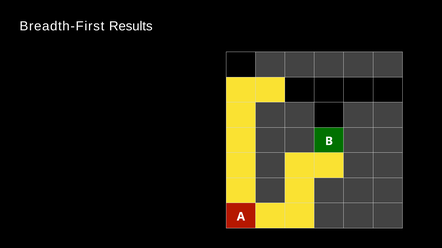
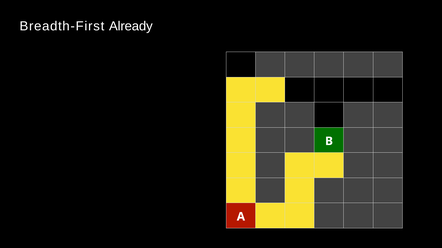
Results: Results -> Already
